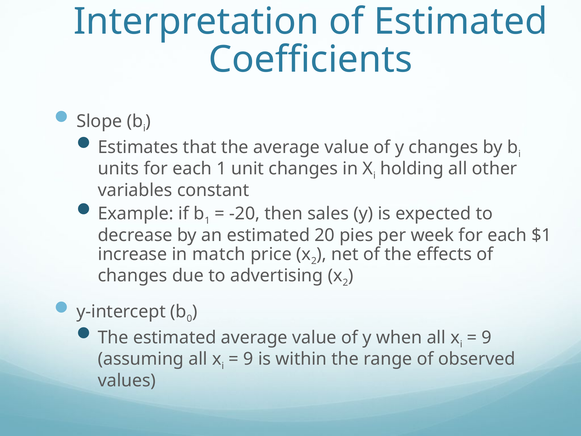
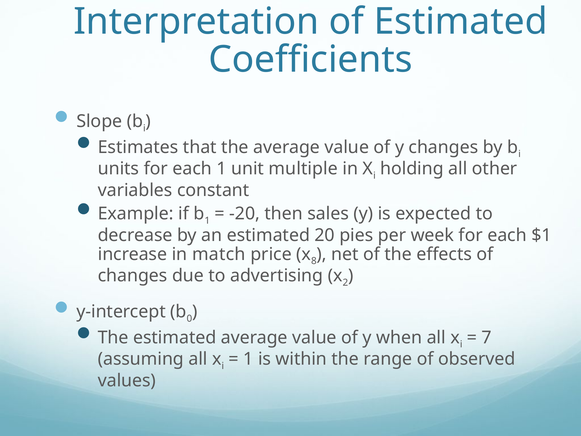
unit changes: changes -> multiple
2 at (314, 261): 2 -> 8
9 at (487, 337): 9 -> 7
9 at (248, 359): 9 -> 1
